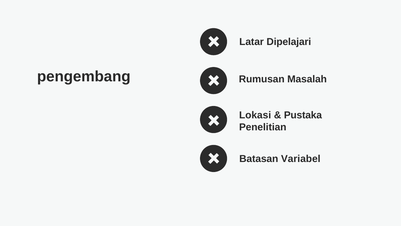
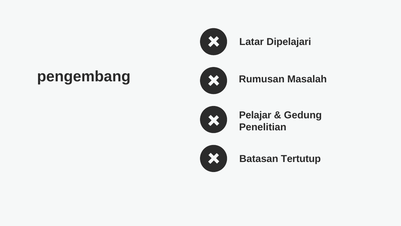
Lokasi: Lokasi -> Pelajar
Pustaka: Pustaka -> Gedung
Variabel: Variabel -> Tertutup
